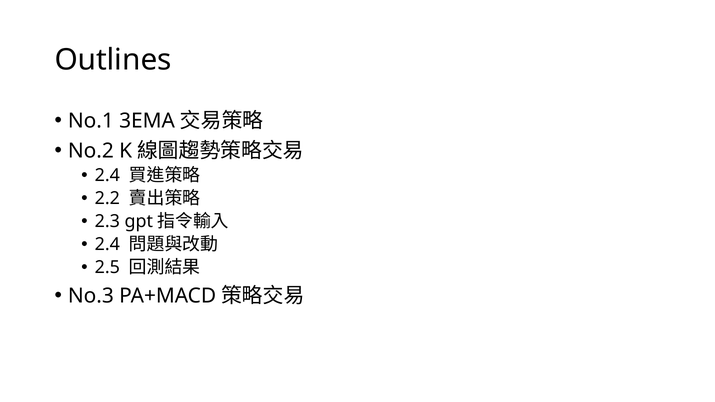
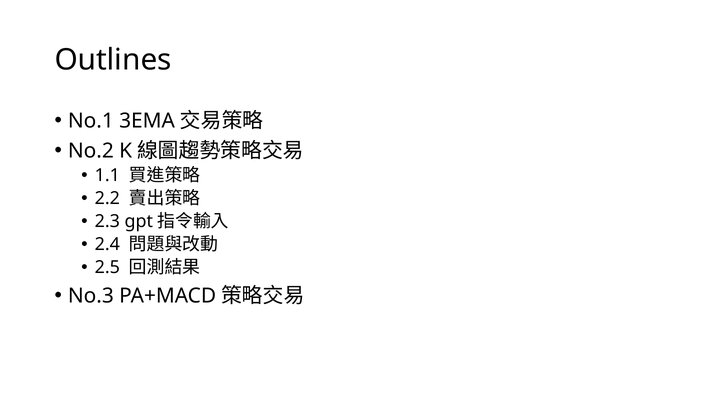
2.4 at (107, 176): 2.4 -> 1.1
